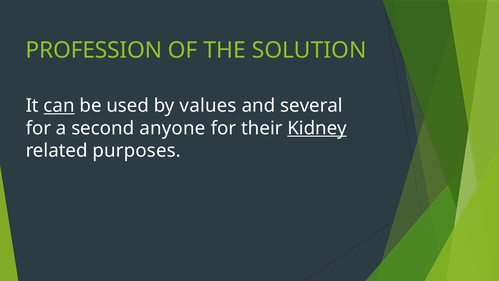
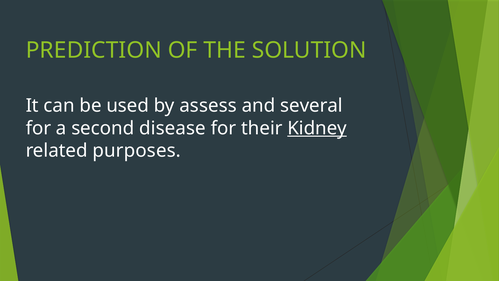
PROFESSION: PROFESSION -> PREDICTION
can underline: present -> none
values: values -> assess
anyone: anyone -> disease
